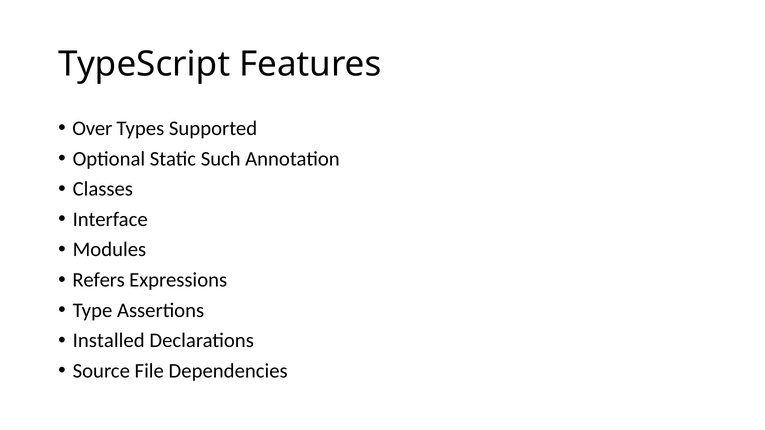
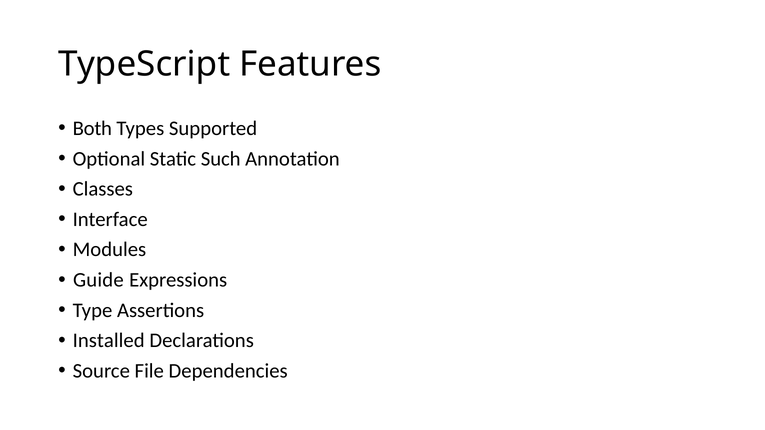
Over: Over -> Both
Refers: Refers -> Guide
